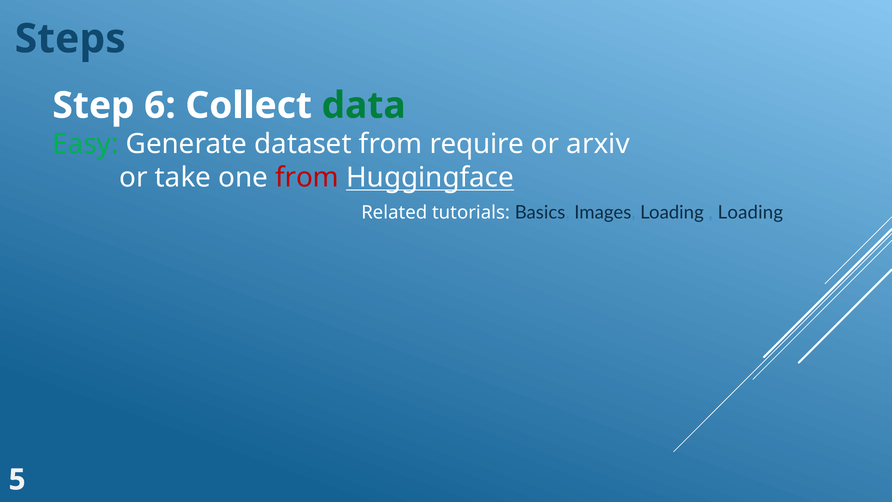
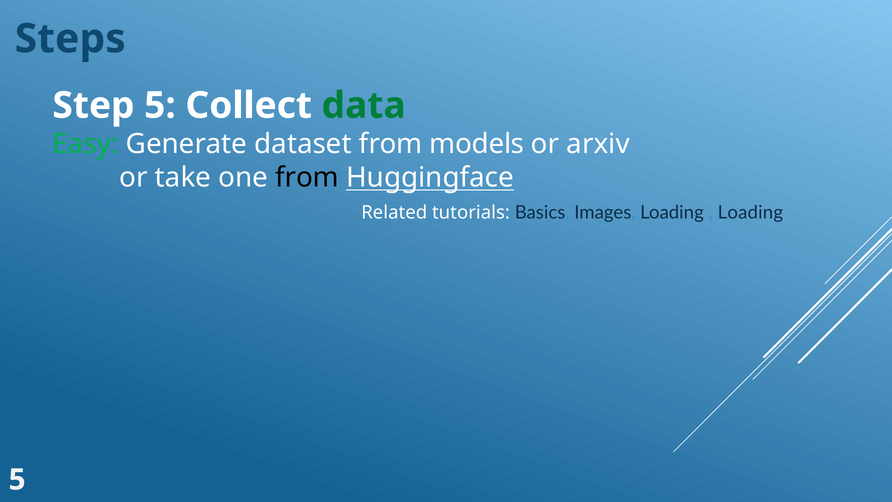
Step 6: 6 -> 5
require: require -> models
from at (307, 177) colour: red -> black
